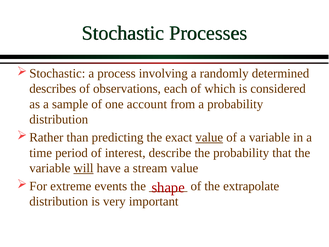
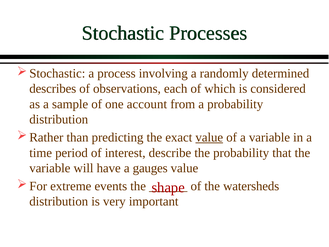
will underline: present -> none
stream: stream -> gauges
extrapolate: extrapolate -> watersheds
